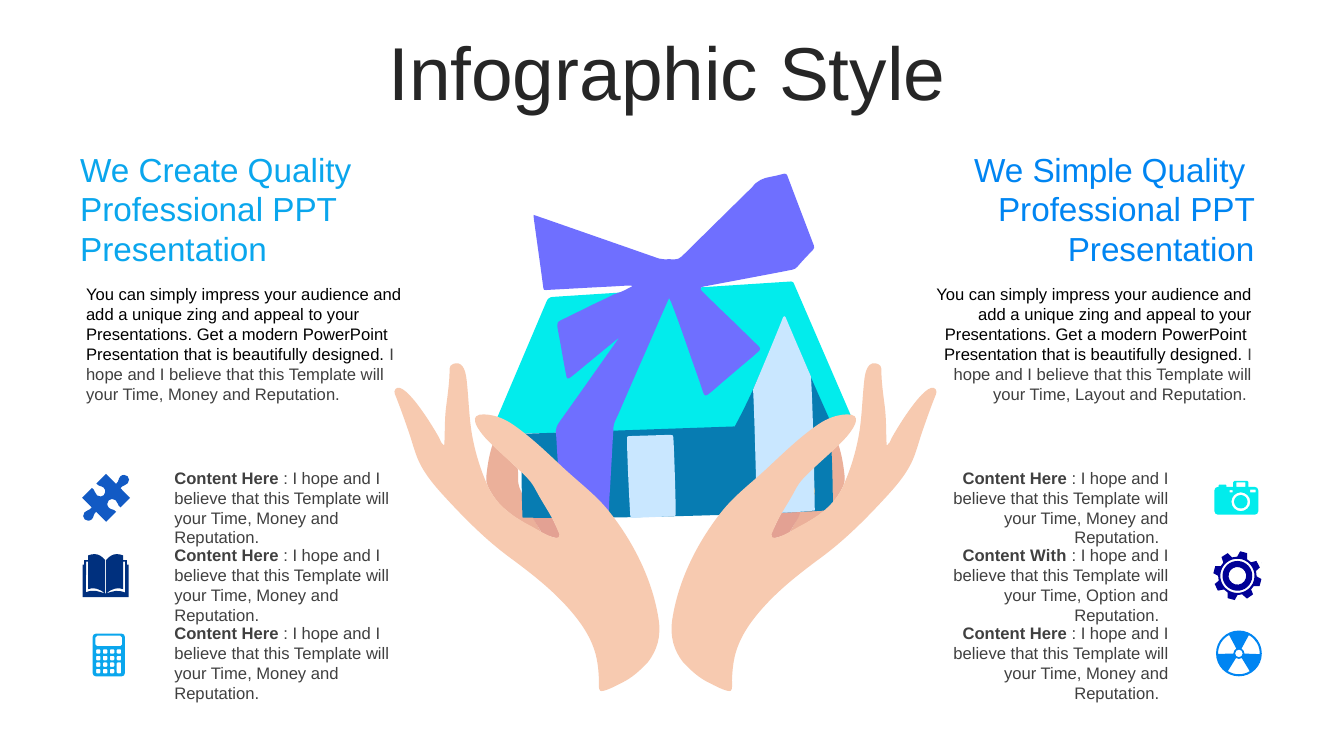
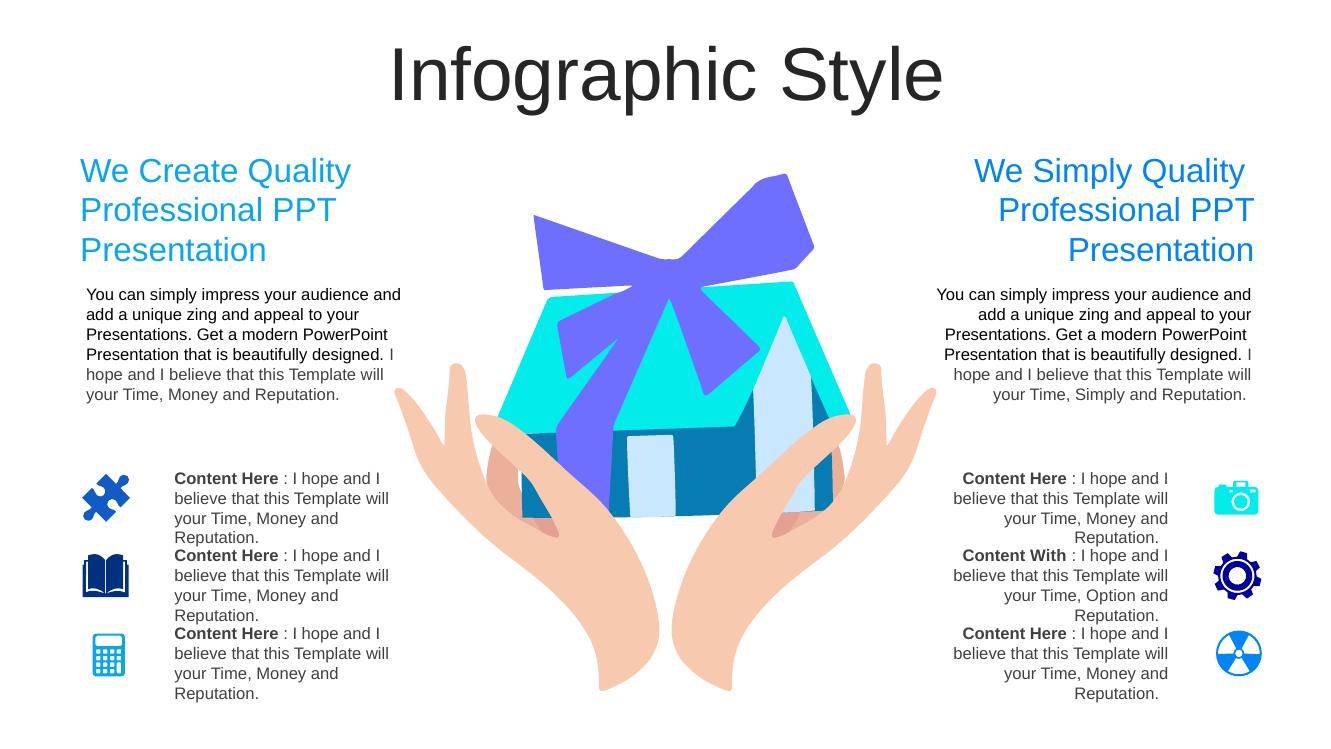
We Simple: Simple -> Simply
Time Layout: Layout -> Simply
